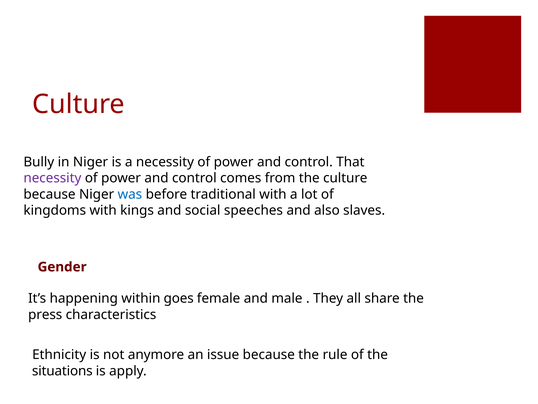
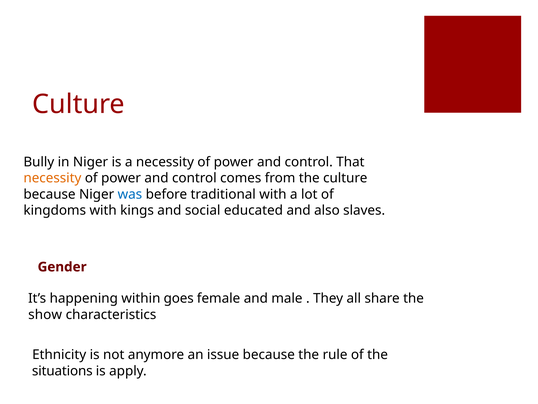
necessity at (52, 178) colour: purple -> orange
speeches: speeches -> educated
press: press -> show
